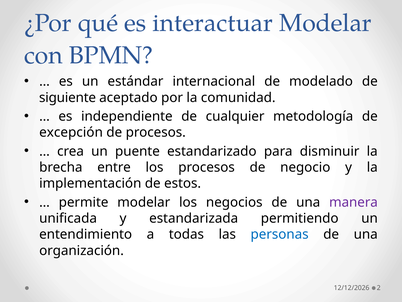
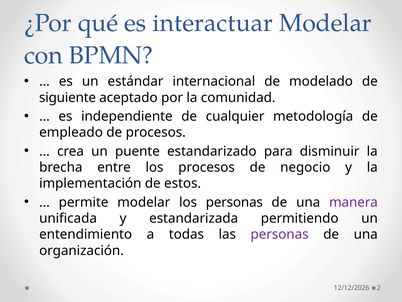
excepción: excepción -> empleado
los negocios: negocios -> personas
personas at (280, 234) colour: blue -> purple
